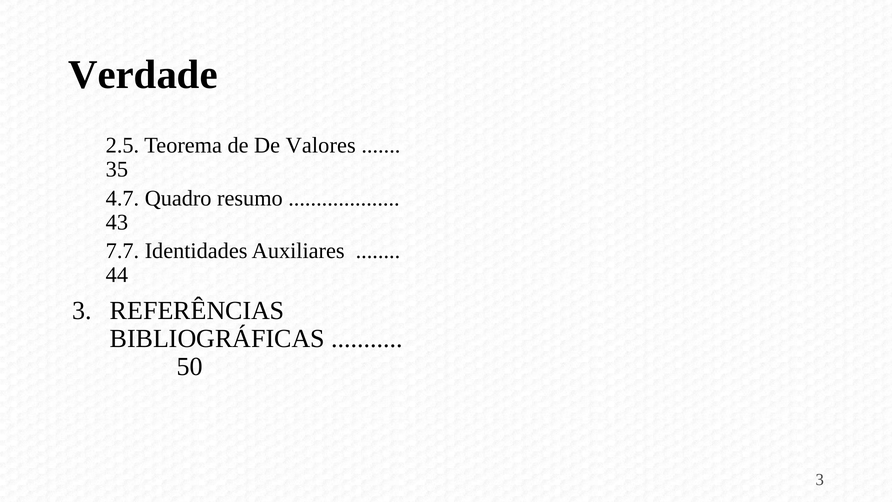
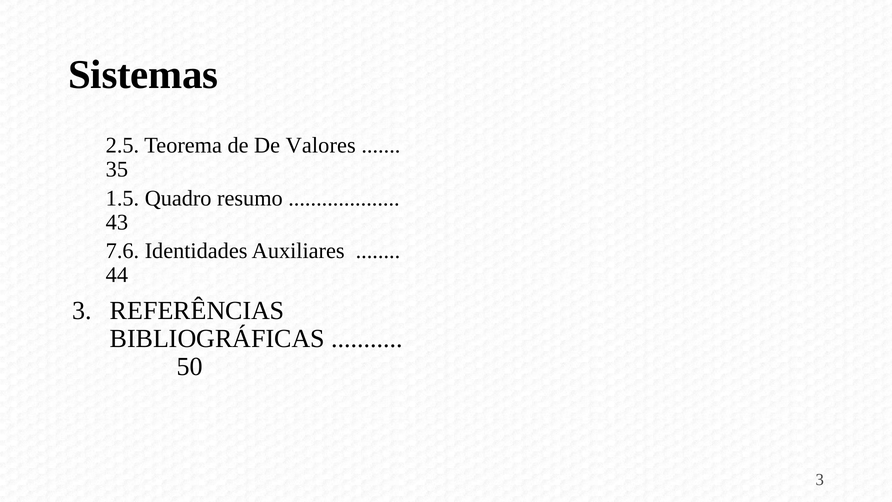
Verdade: Verdade -> Sistemas
4.7: 4.7 -> 1.5
7.7: 7.7 -> 7.6
